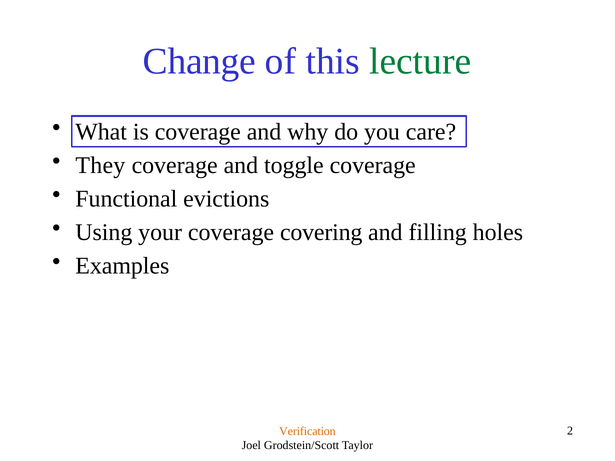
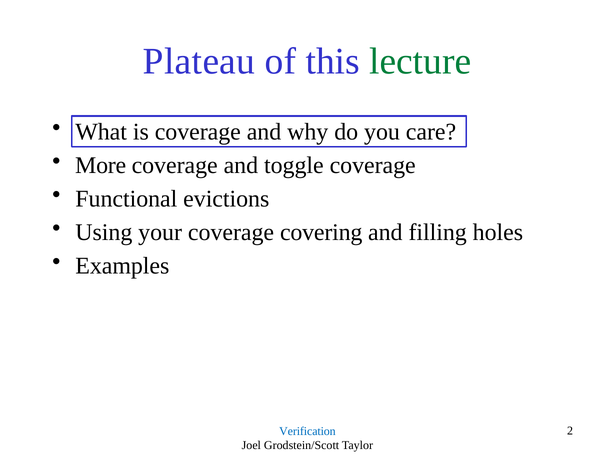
Change: Change -> Plateau
They: They -> More
Verification colour: orange -> blue
